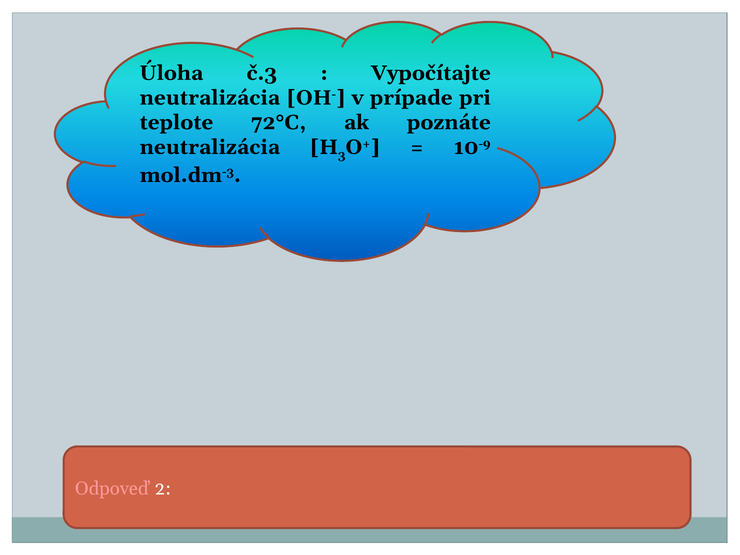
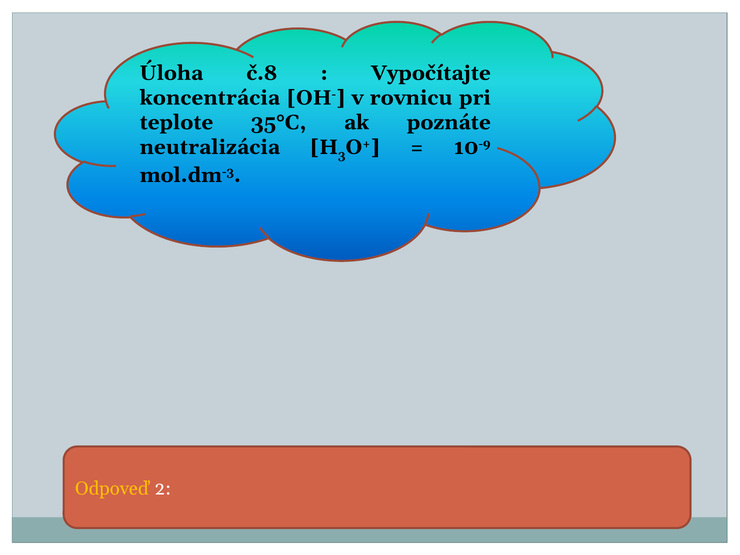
č.3: č.3 -> č.8
neutralizácia at (210, 98): neutralizácia -> koncentrácia
prípade: prípade -> rovnicu
72°C: 72°C -> 35°C
Odpoveď colour: pink -> yellow
